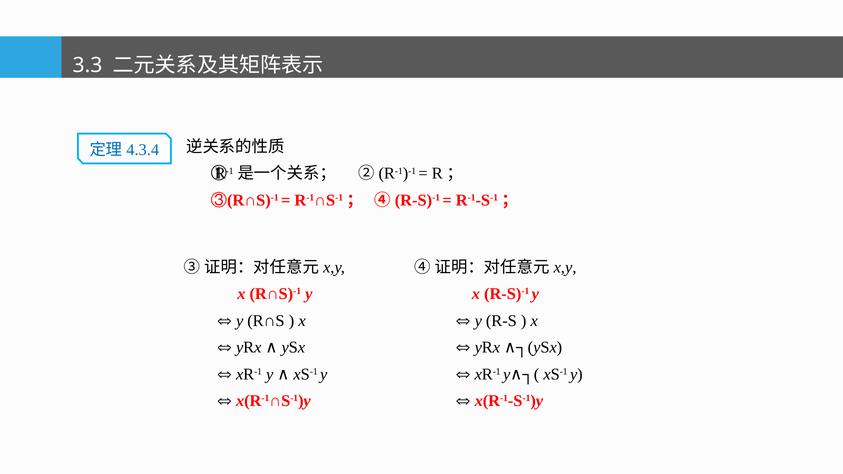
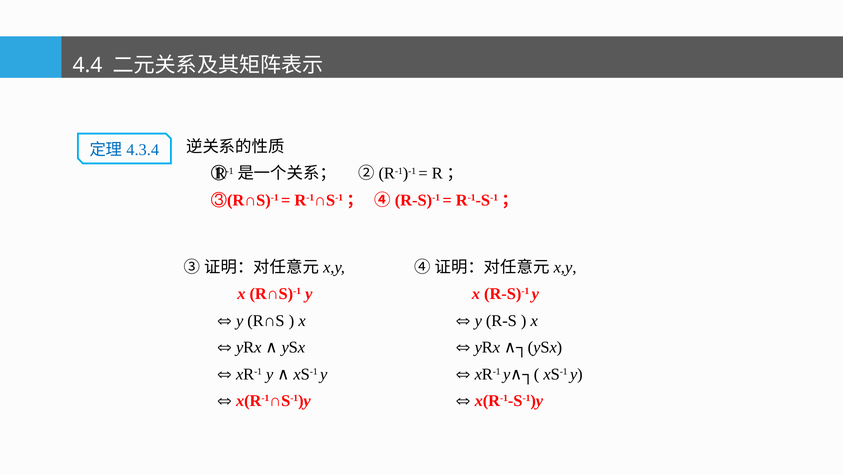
3.3: 3.3 -> 4.4
